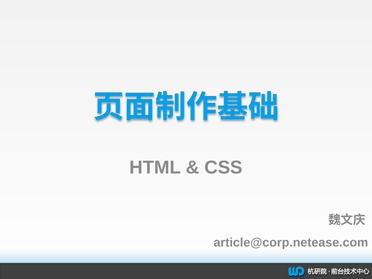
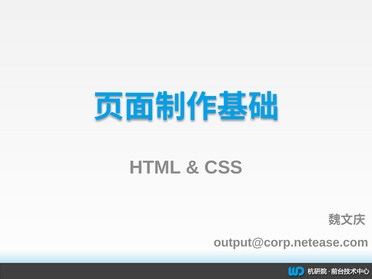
article@corp.netease.com: article@corp.netease.com -> output@corp.netease.com
